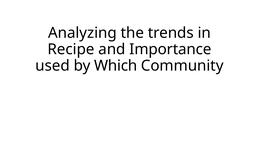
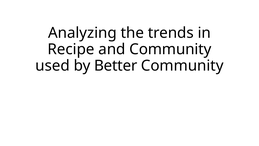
and Importance: Importance -> Community
Which: Which -> Better
